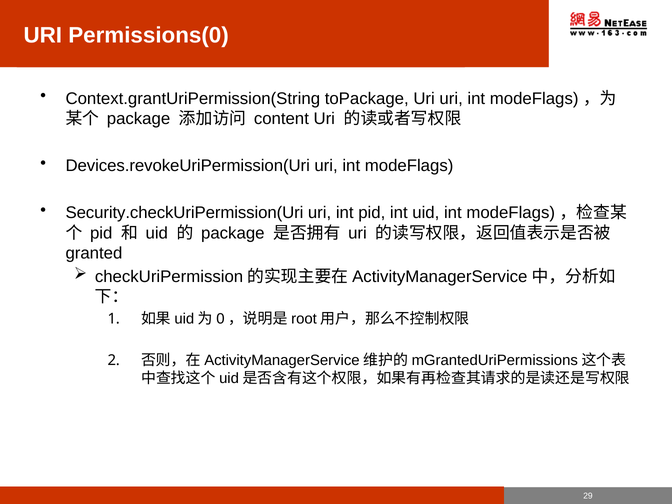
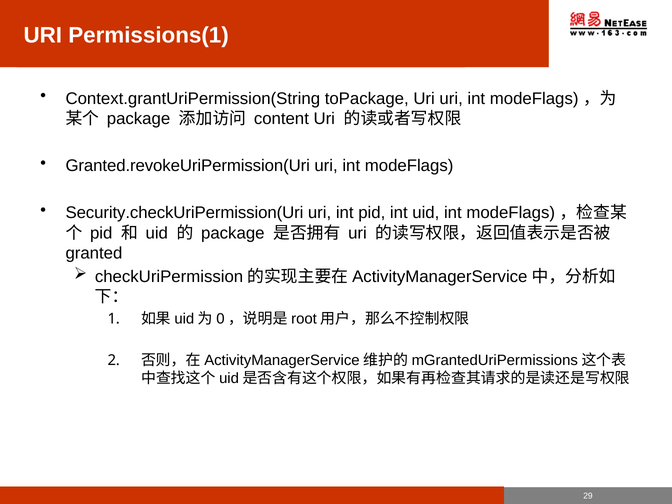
Permissions(0: Permissions(0 -> Permissions(1
Devices.revokeUriPermission(Uri: Devices.revokeUriPermission(Uri -> Granted.revokeUriPermission(Uri
